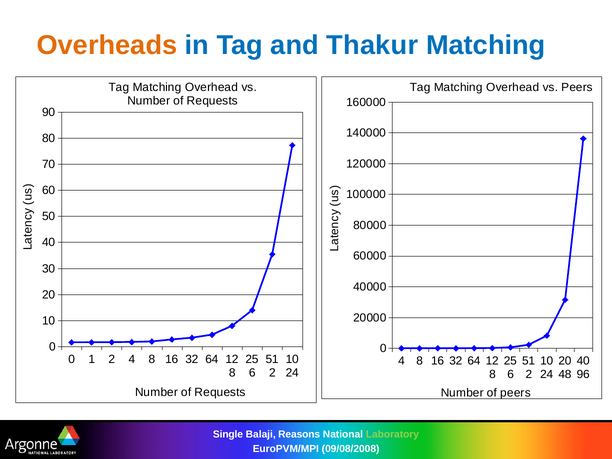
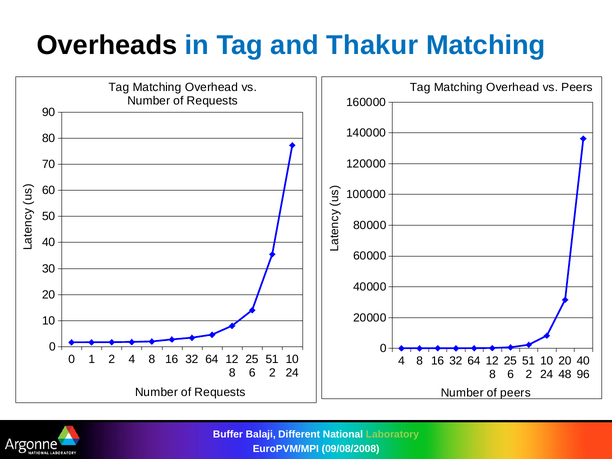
Overheads colour: orange -> black
Single: Single -> Buffer
Reasons: Reasons -> Different
